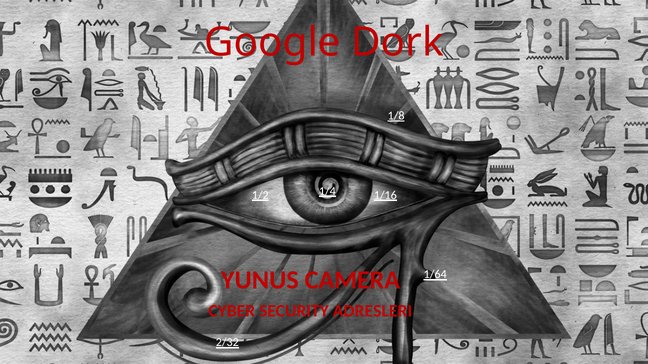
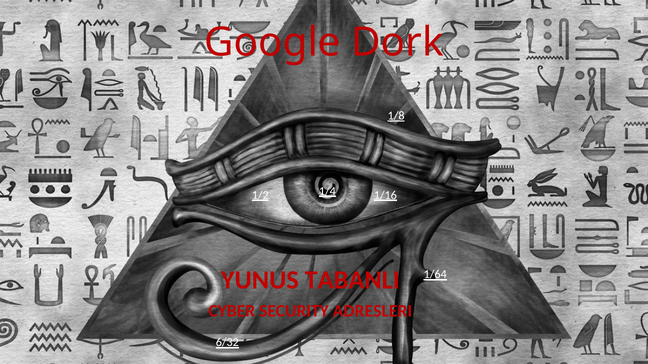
CAMERA: CAMERA -> TABANLI
2/32: 2/32 -> 6/32
